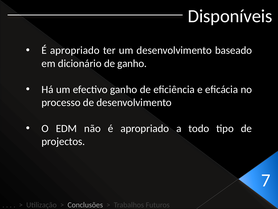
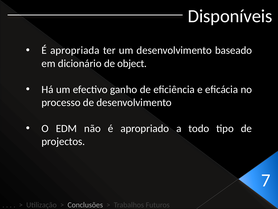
apropriado at (75, 50): apropriado -> apropriada
de ganho: ganho -> object
